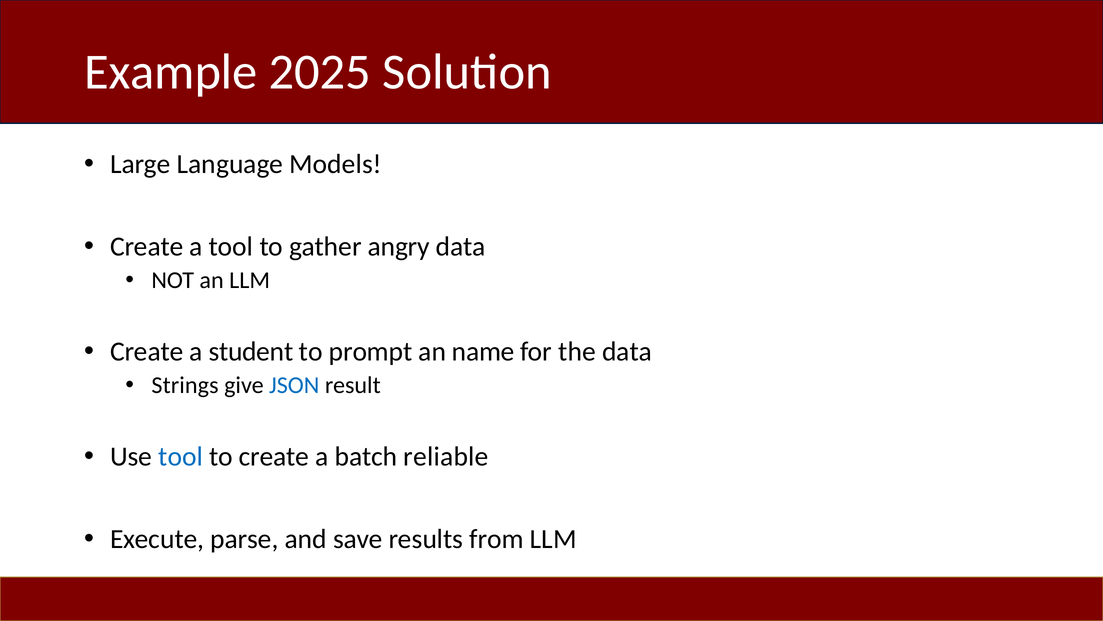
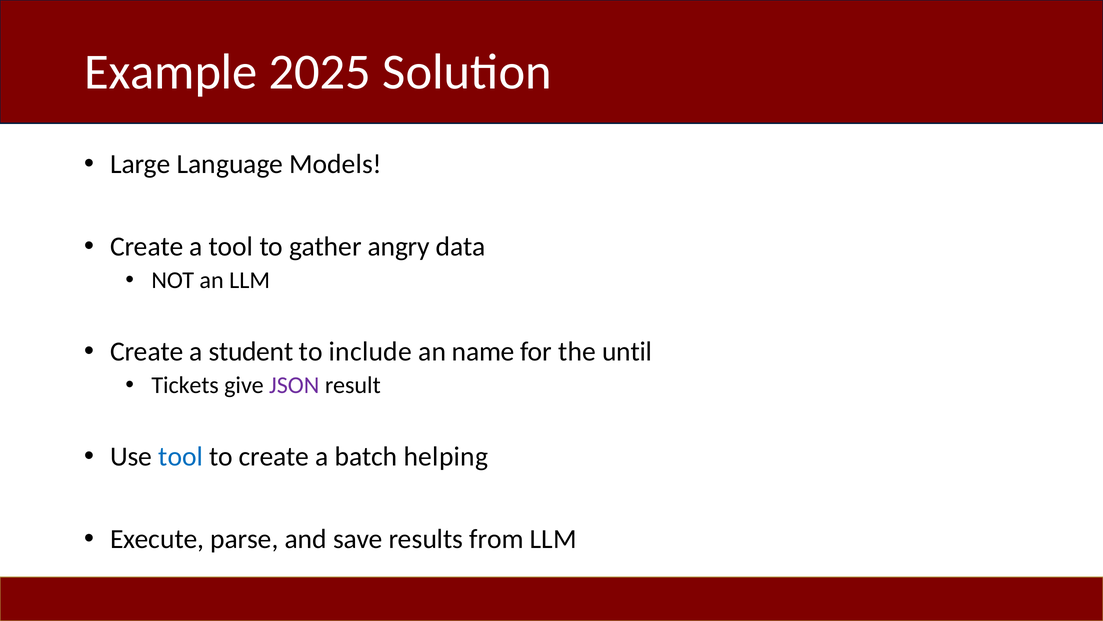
prompt: prompt -> include
the data: data -> until
Strings: Strings -> Tickets
JSON colour: blue -> purple
reliable: reliable -> helping
